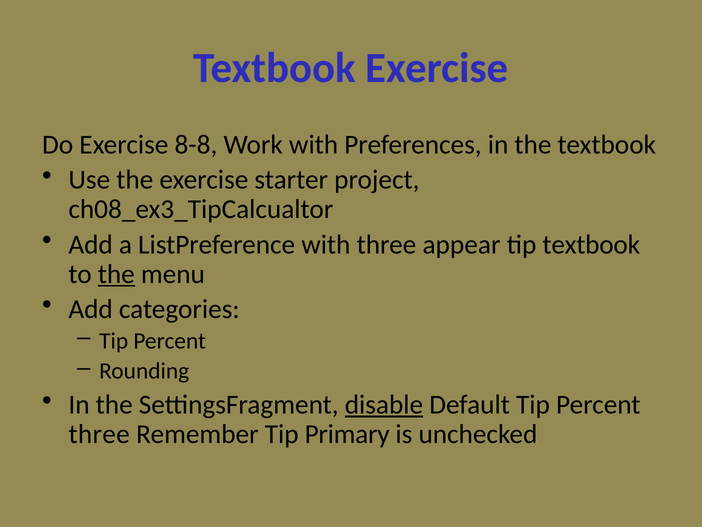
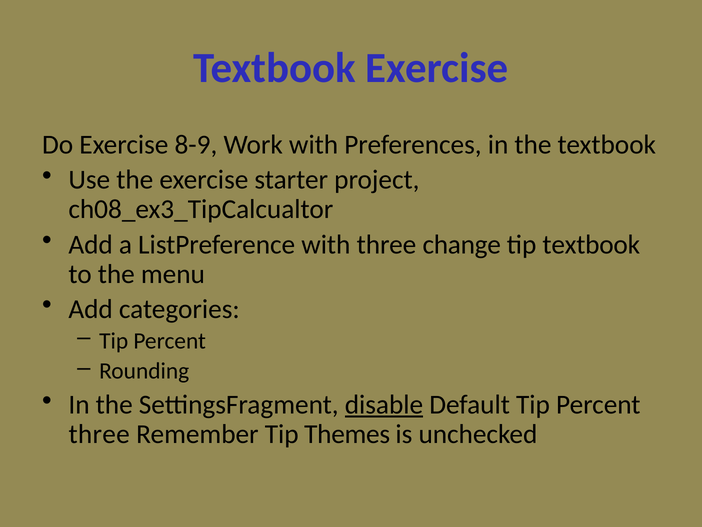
8-8: 8-8 -> 8-9
appear: appear -> change
the at (116, 274) underline: present -> none
Primary: Primary -> Themes
